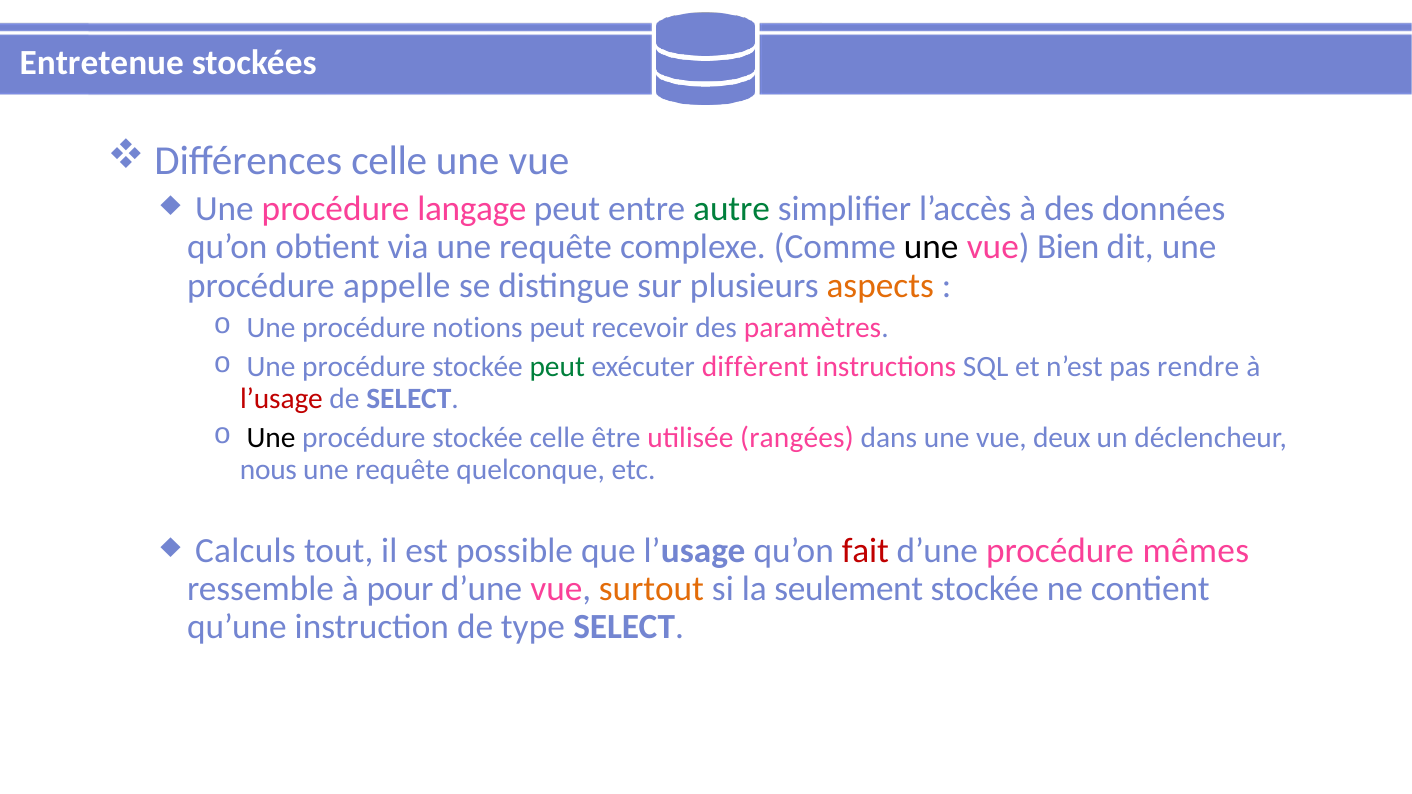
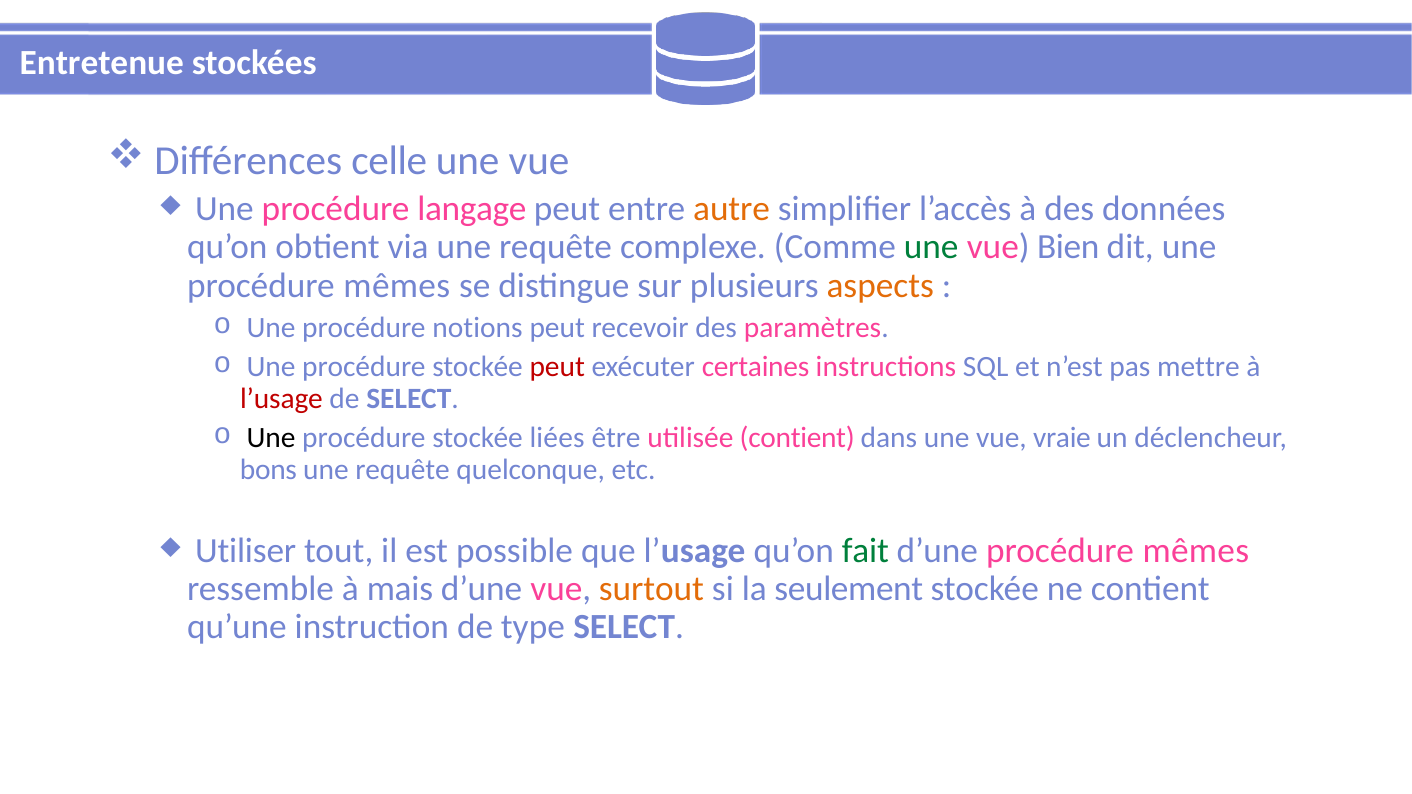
autre colour: green -> orange
une at (931, 247) colour: black -> green
appelle at (397, 285): appelle -> mêmes
peut at (557, 367) colour: green -> red
diffèrent: diffèrent -> certaines
rendre: rendre -> mettre
stockée celle: celle -> liées
utilisée rangées: rangées -> contient
deux: deux -> vraie
nous: nous -> bons
Calculs: Calculs -> Utiliser
fait colour: red -> green
pour: pour -> mais
